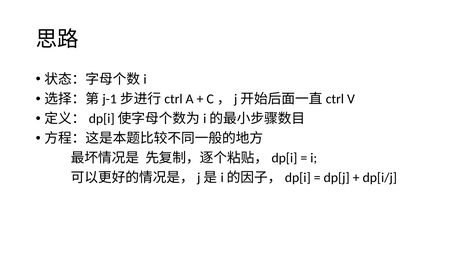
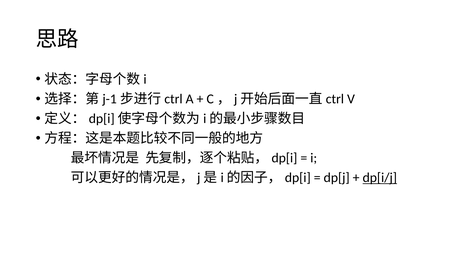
dp[i/j underline: none -> present
